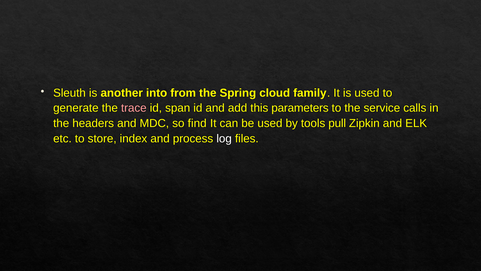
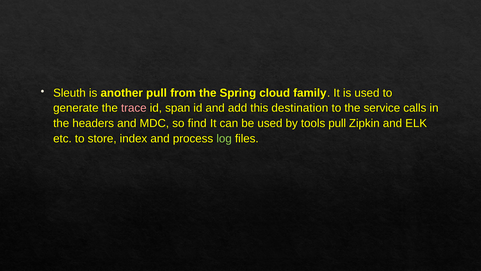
another into: into -> pull
parameters: parameters -> destination
log colour: white -> light green
